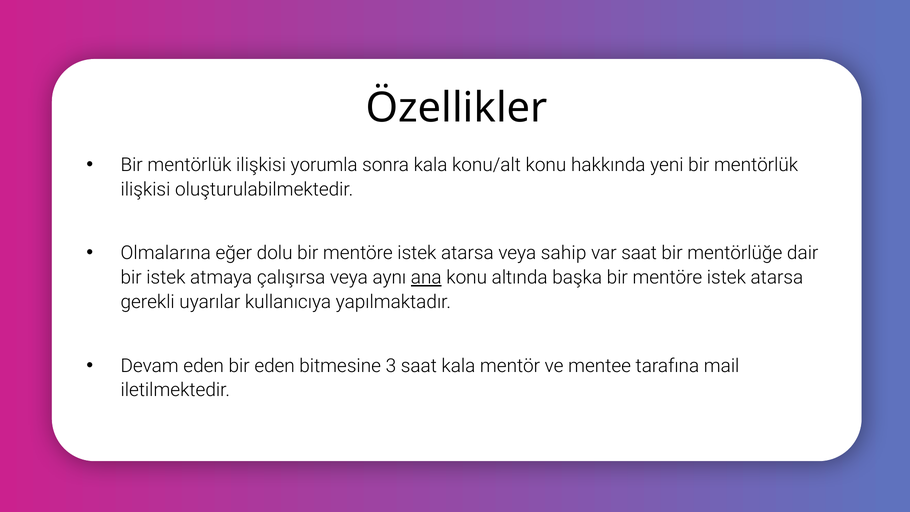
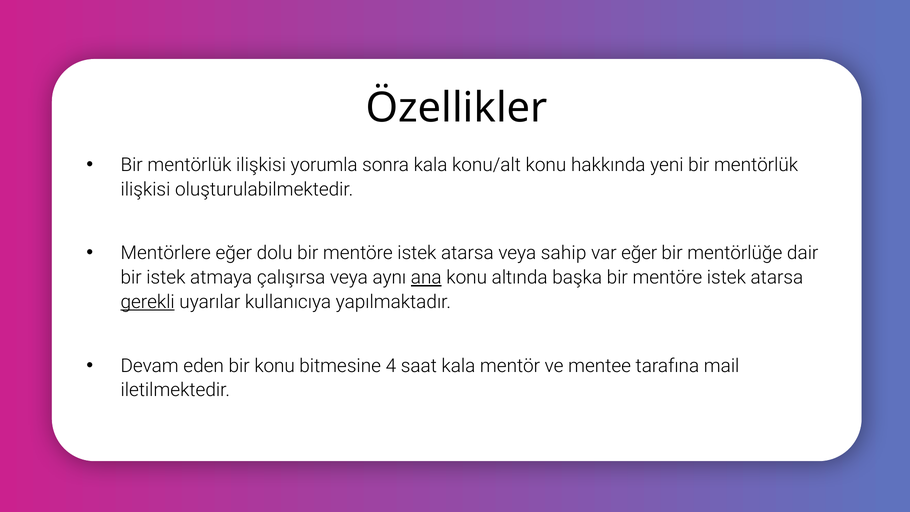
Olmalarına: Olmalarına -> Mentörlere
var saat: saat -> eğer
gerekli underline: none -> present
bir eden: eden -> konu
3: 3 -> 4
